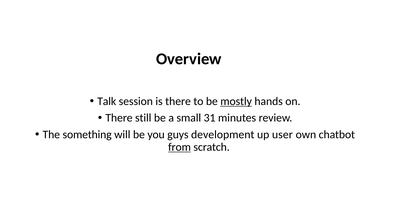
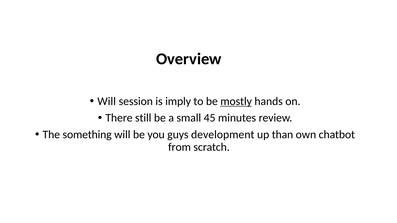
Talk at (107, 101): Talk -> Will
is there: there -> imply
31: 31 -> 45
user: user -> than
from underline: present -> none
